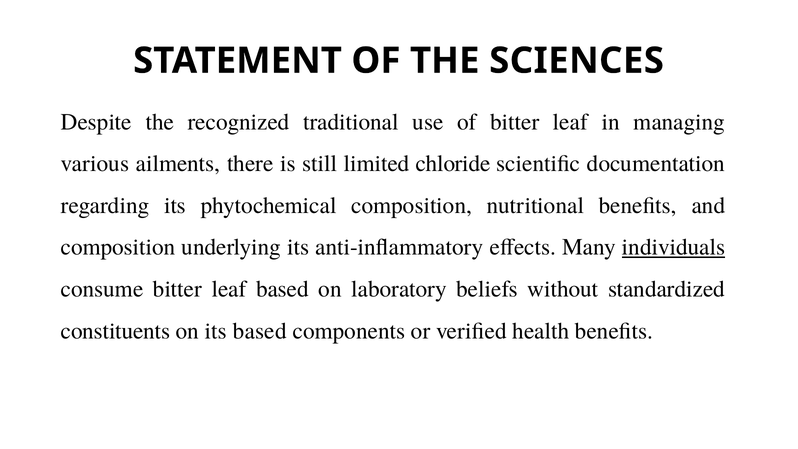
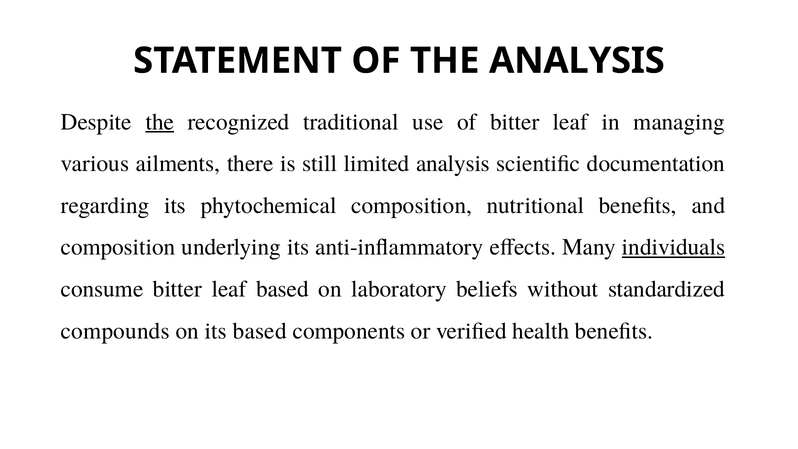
THE SCIENCES: SCIENCES -> ANALYSIS
the at (160, 122) underline: none -> present
limited chloride: chloride -> analysis
constituents: constituents -> compounds
